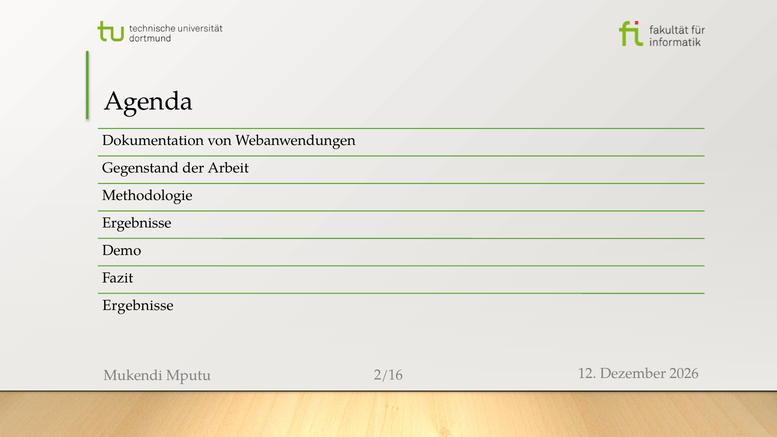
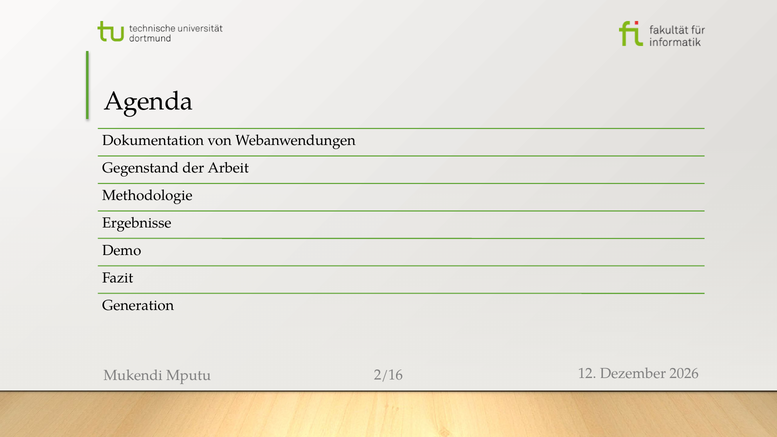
Ergebnisse at (138, 306): Ergebnisse -> Generation
